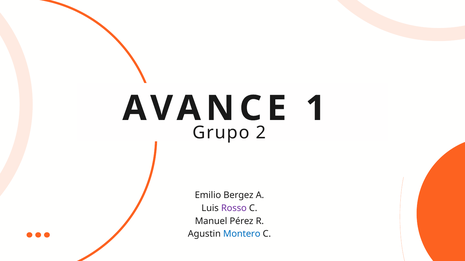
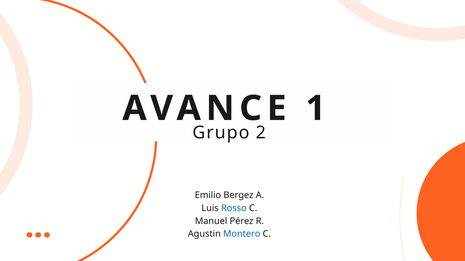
Rosso colour: purple -> blue
